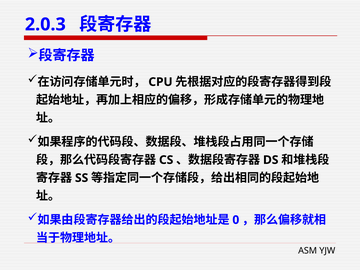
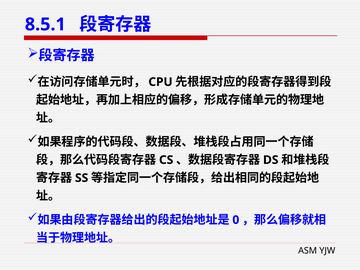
2.0.3: 2.0.3 -> 8.5.1
